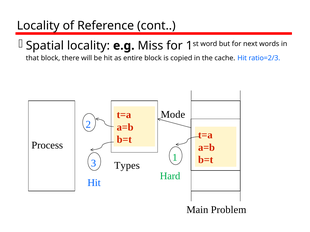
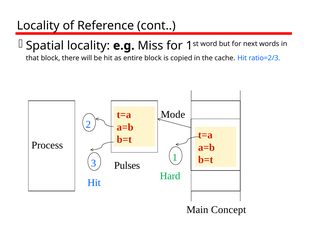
Types: Types -> Pulses
Problem: Problem -> Concept
